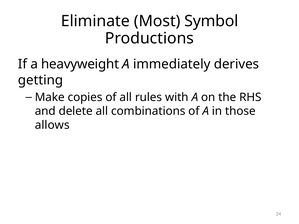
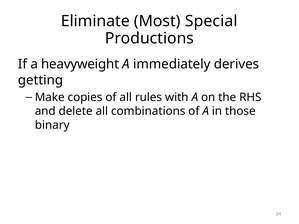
Symbol: Symbol -> Special
allows: allows -> binary
